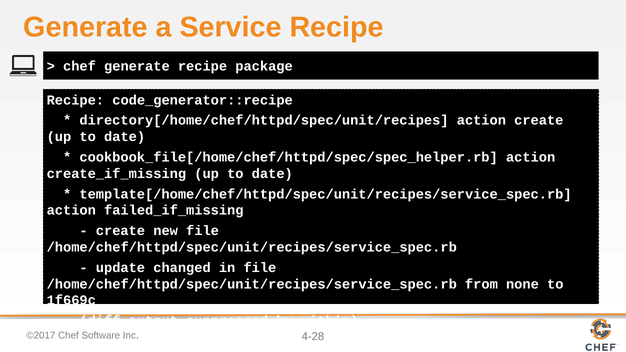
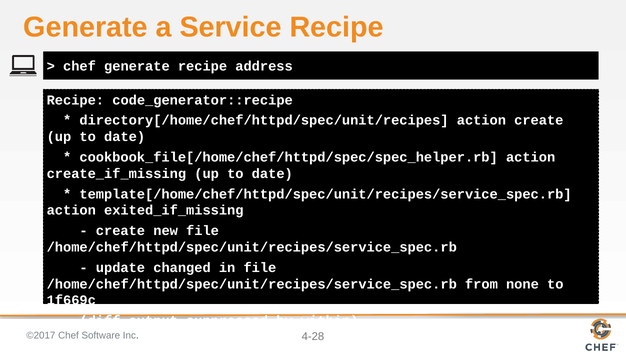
package: package -> address
failed_if_missing: failed_if_missing -> exited_if_missing
